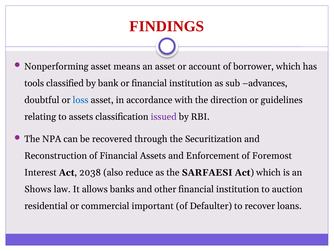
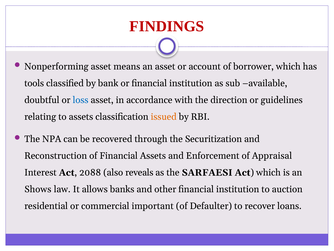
advances: advances -> available
issued colour: purple -> orange
Foremost: Foremost -> Appraisal
2038: 2038 -> 2088
reduce: reduce -> reveals
